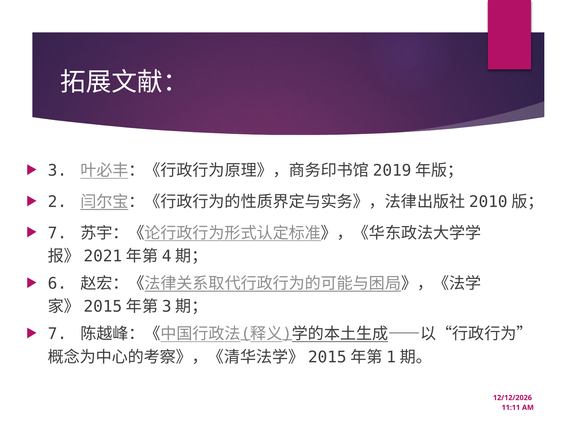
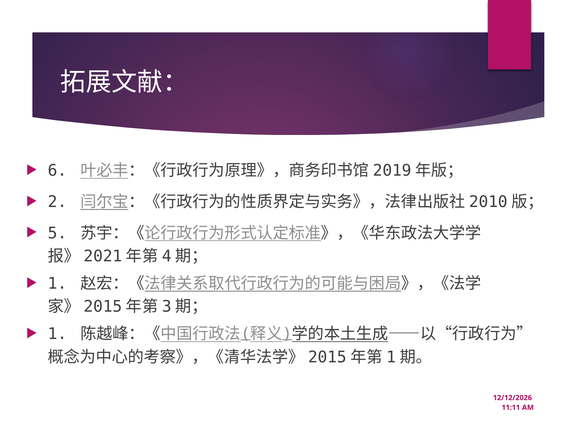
3: 3 -> 6
7 at (57, 233): 7 -> 5
6 at (57, 283): 6 -> 1
7 at (57, 334): 7 -> 1
